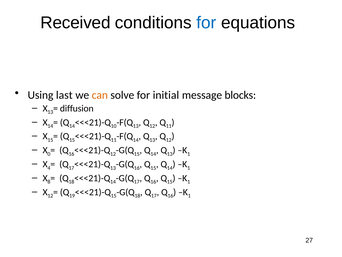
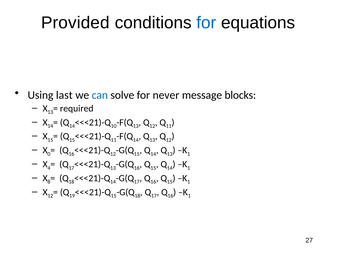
Received: Received -> Provided
can colour: orange -> blue
initial: initial -> never
diffusion: diffusion -> required
